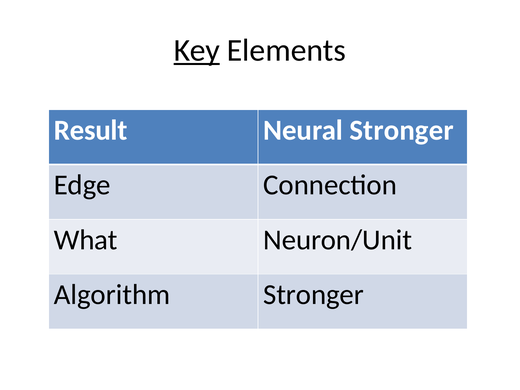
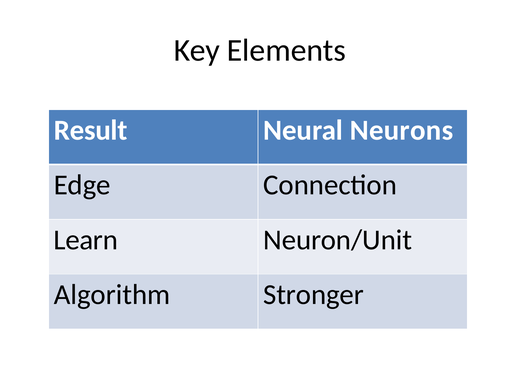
Key underline: present -> none
Neural Stronger: Stronger -> Neurons
What: What -> Learn
